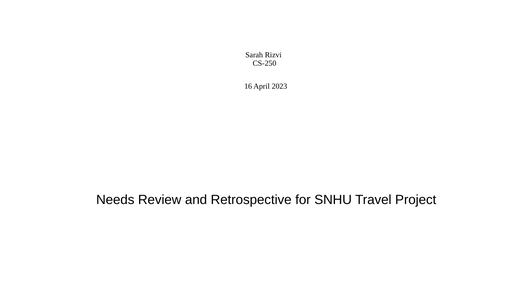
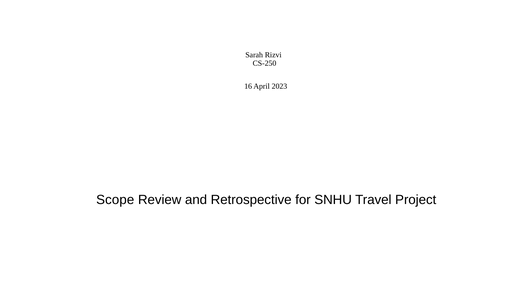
Needs: Needs -> Scope
